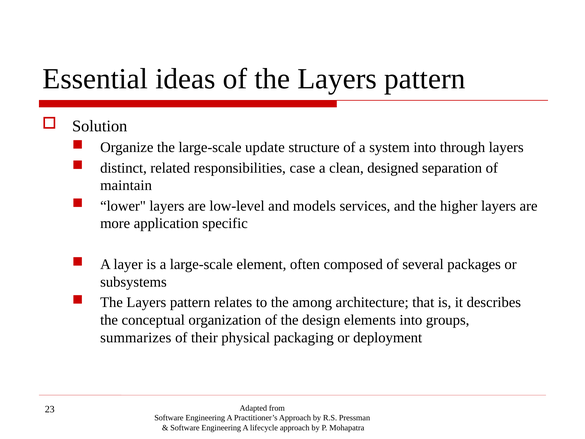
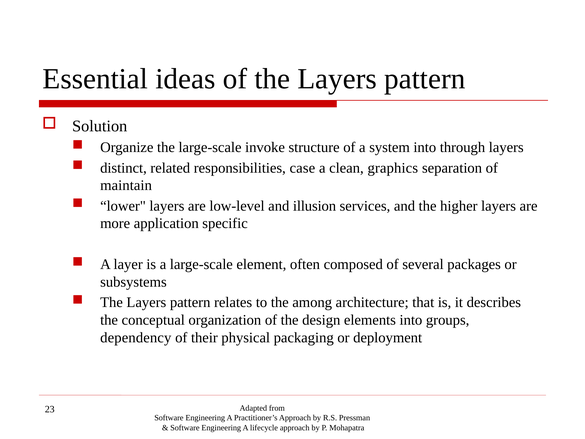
update: update -> invoke
designed: designed -> graphics
models: models -> illusion
summarizes: summarizes -> dependency
